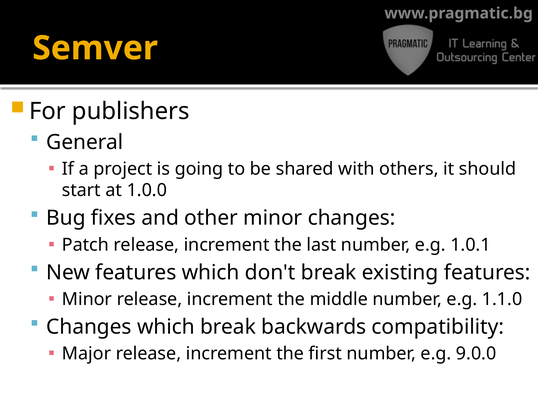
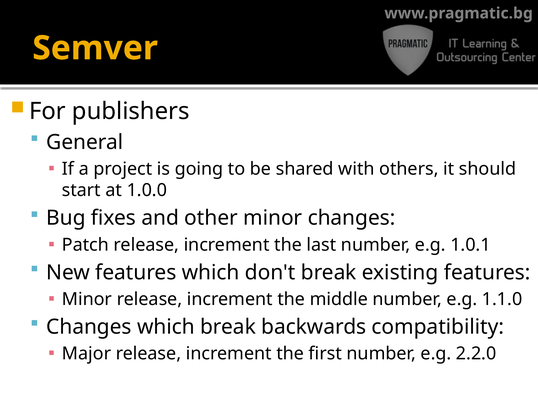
9.0.0: 9.0.0 -> 2.2.0
